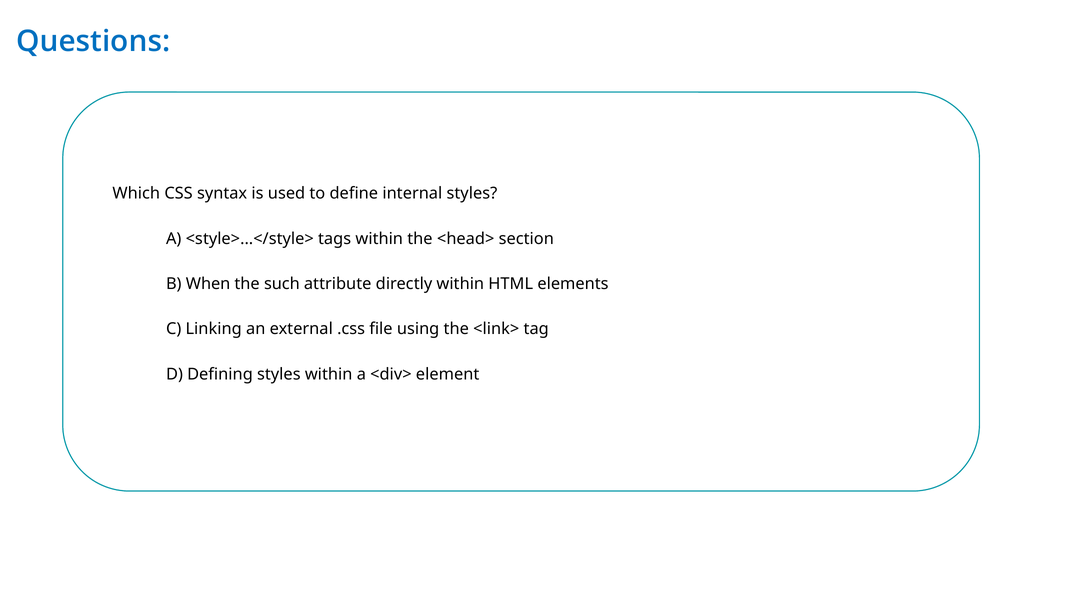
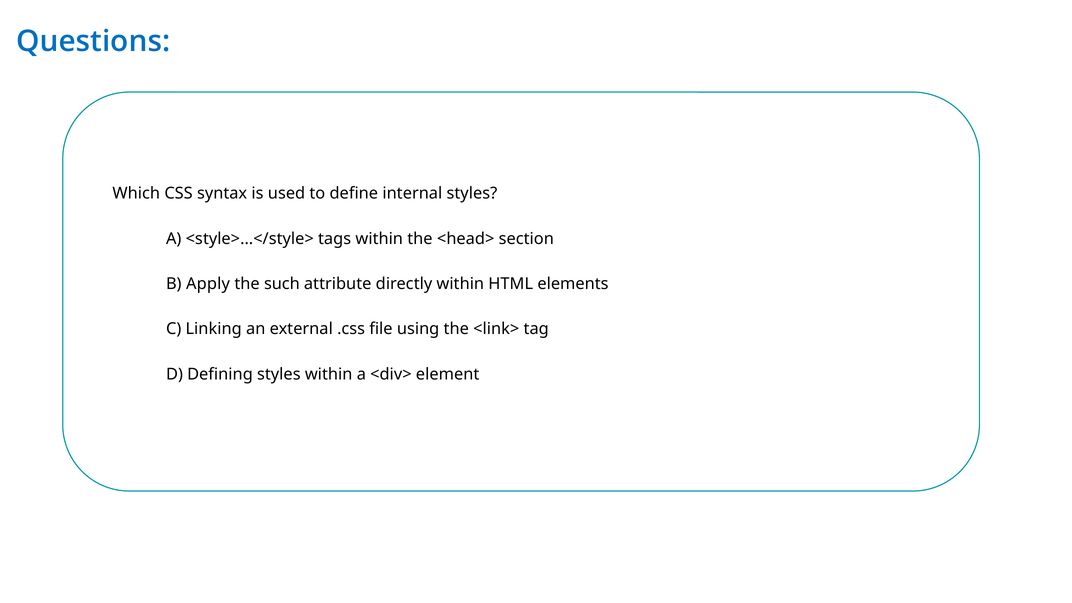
When: When -> Apply
